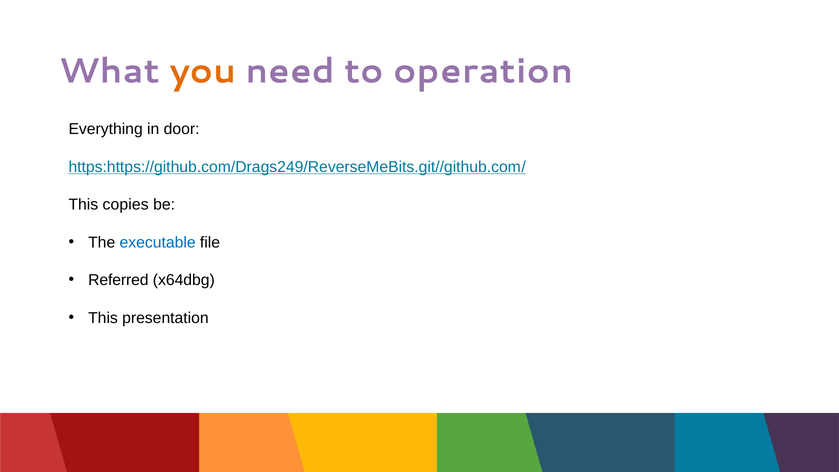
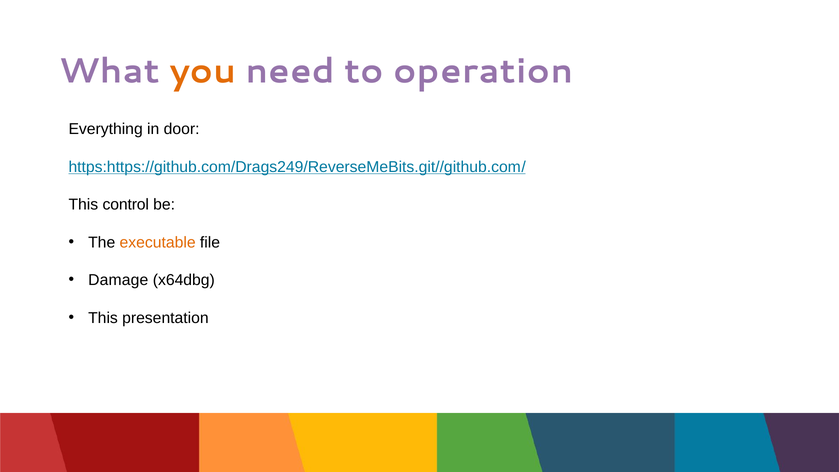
copies: copies -> control
executable colour: blue -> orange
Referred: Referred -> Damage
